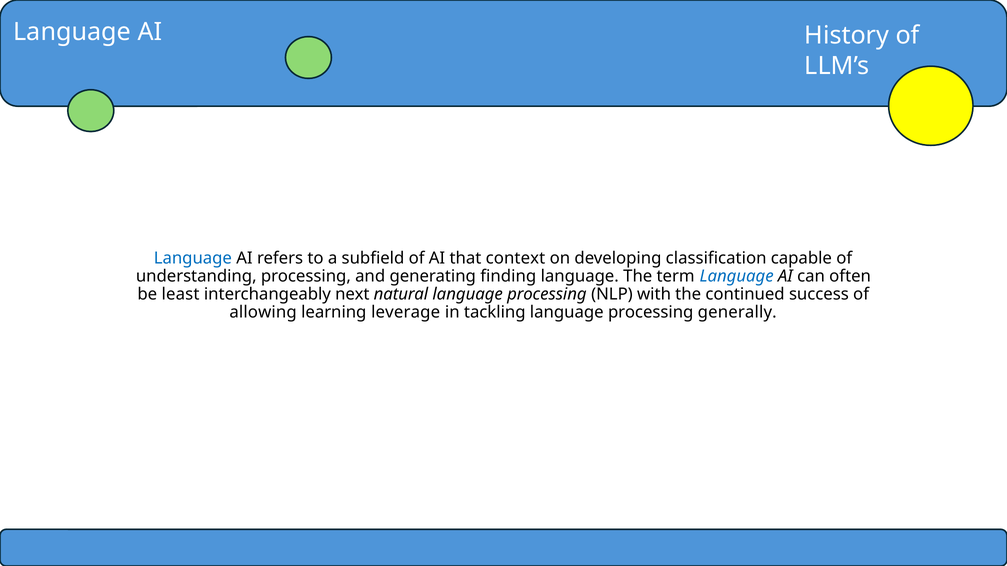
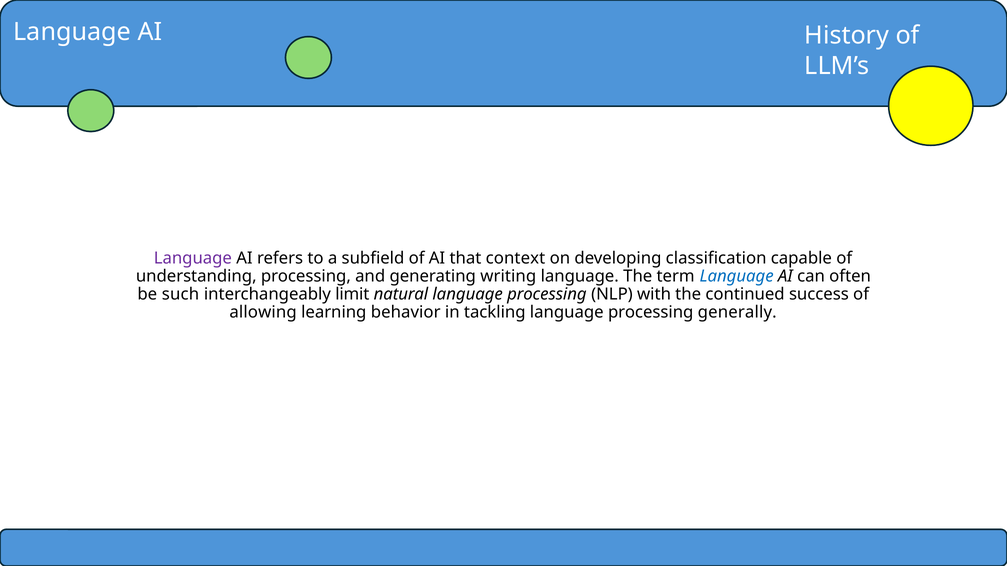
Language at (193, 258) colour: blue -> purple
finding: finding -> writing
least: least -> such
next: next -> limit
leverage: leverage -> behavior
